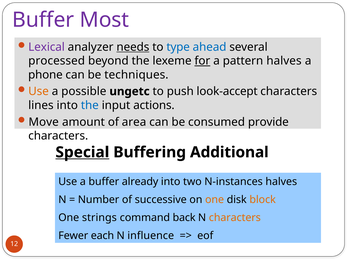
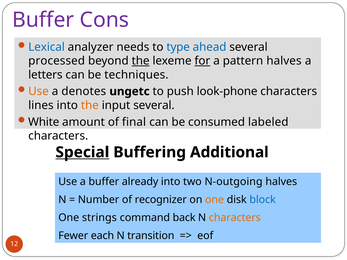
Most: Most -> Cons
Lexical colour: purple -> blue
needs underline: present -> none
the at (141, 61) underline: none -> present
phone: phone -> letters
possible: possible -> denotes
look-accept: look-accept -> look-phone
the at (90, 105) colour: blue -> orange
input actions: actions -> several
Move: Move -> White
area: area -> final
provide: provide -> labeled
N-instances: N-instances -> N-outgoing
successive: successive -> recognizer
block colour: orange -> blue
influence: influence -> transition
